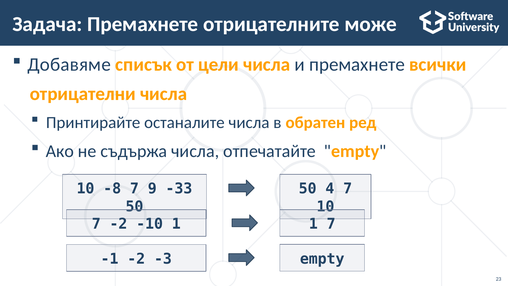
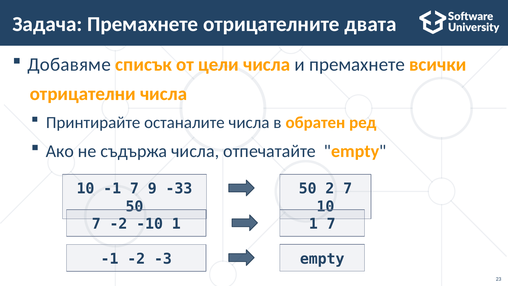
може: може -> двата
10 -8: -8 -> -1
4: 4 -> 2
